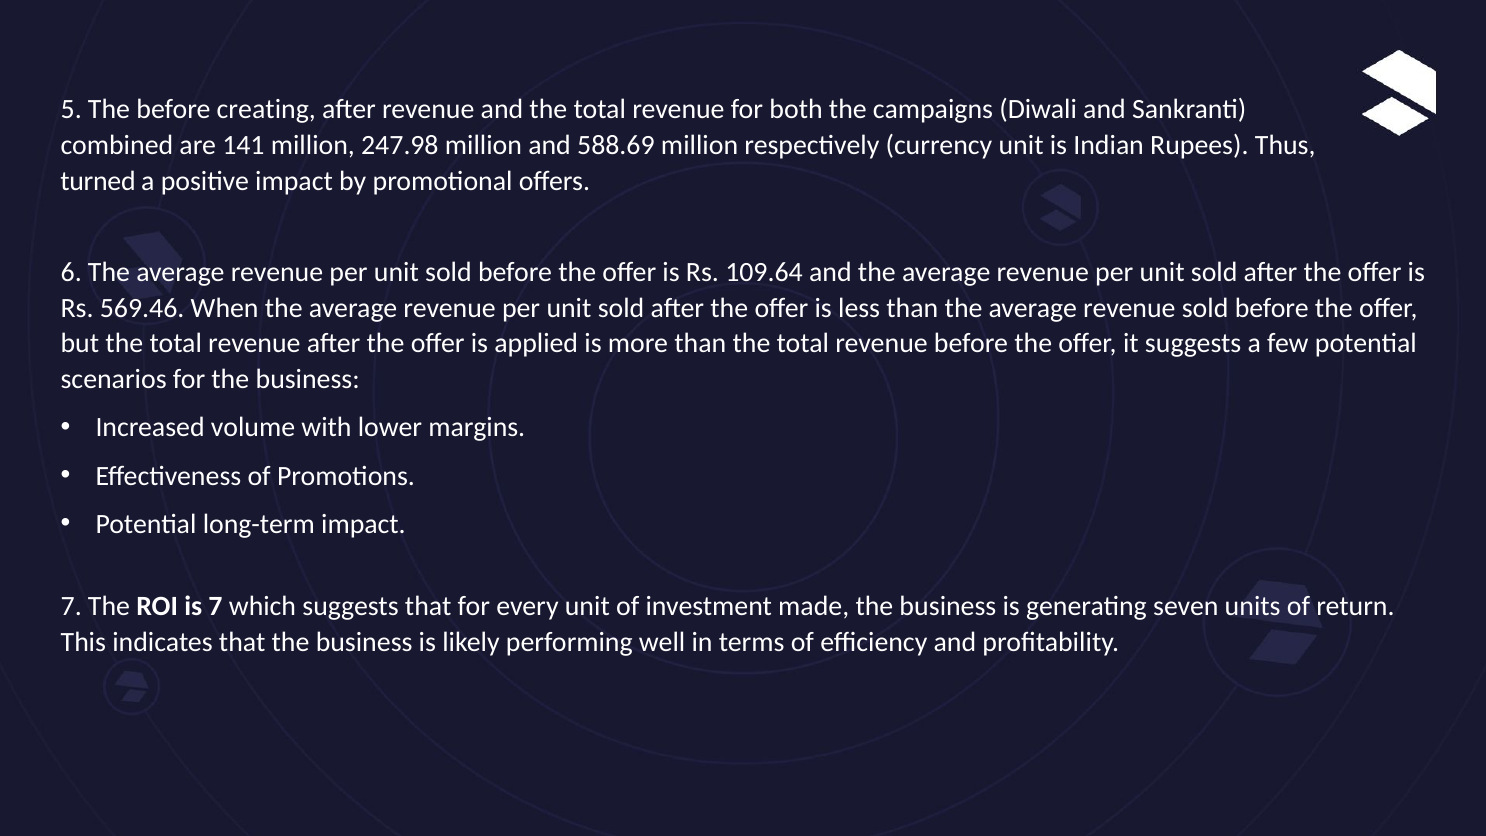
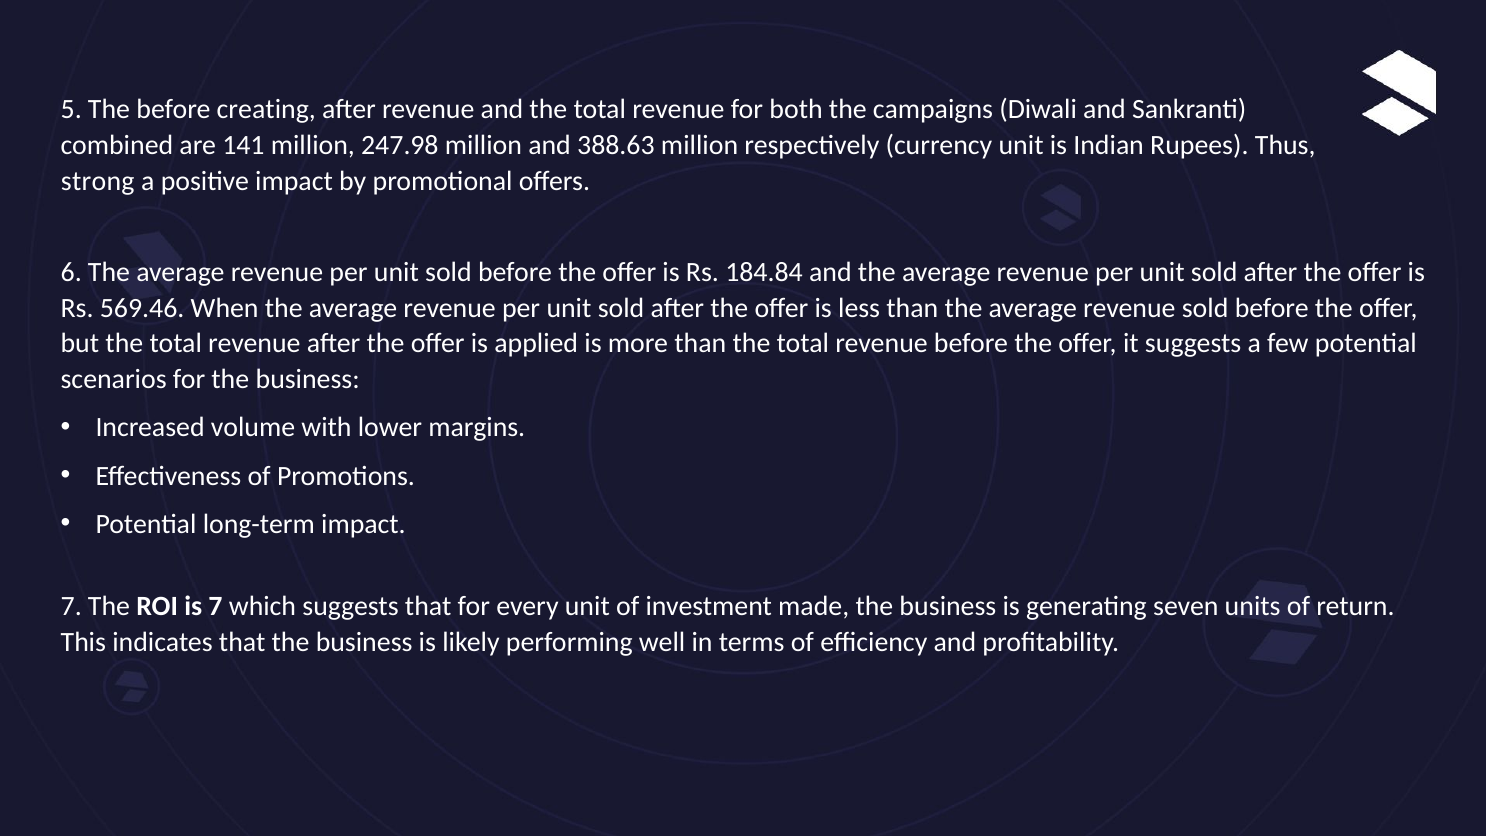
588.69: 588.69 -> 388.63
turned: turned -> strong
109.64: 109.64 -> 184.84
